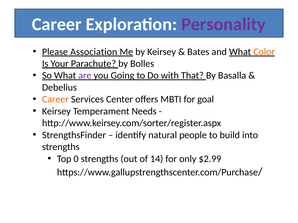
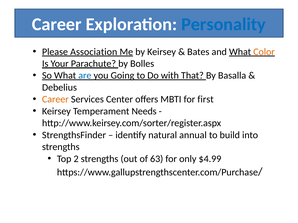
Personality colour: purple -> blue
are colour: purple -> blue
goal: goal -> first
people: people -> annual
0: 0 -> 2
14: 14 -> 63
$2.99: $2.99 -> $4.99
